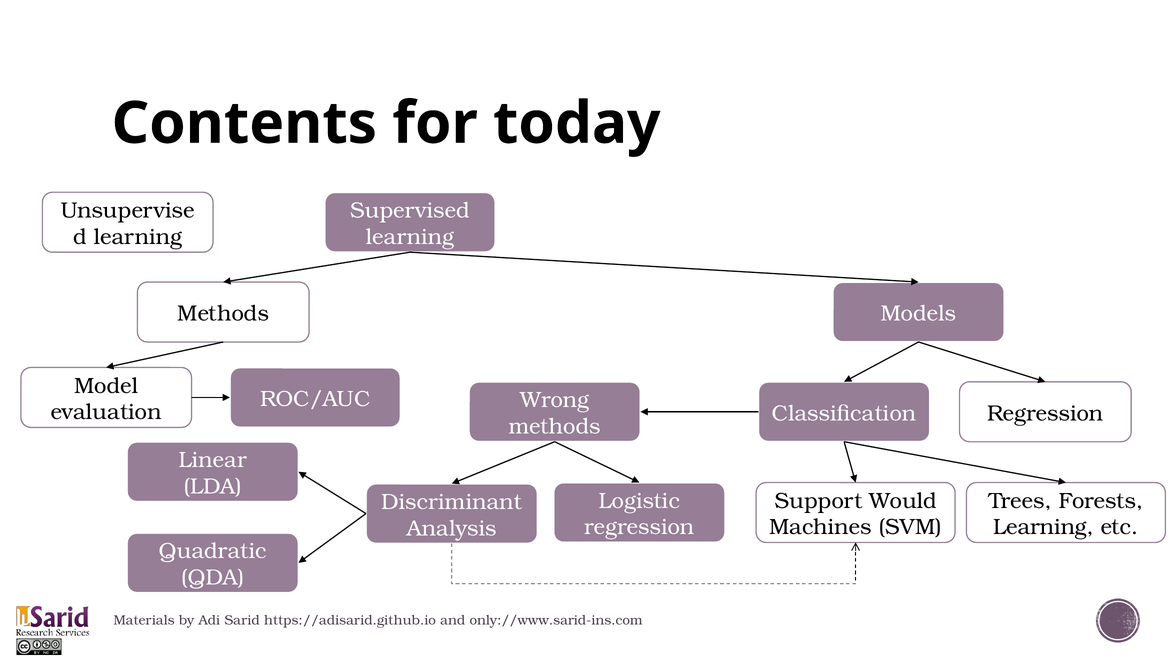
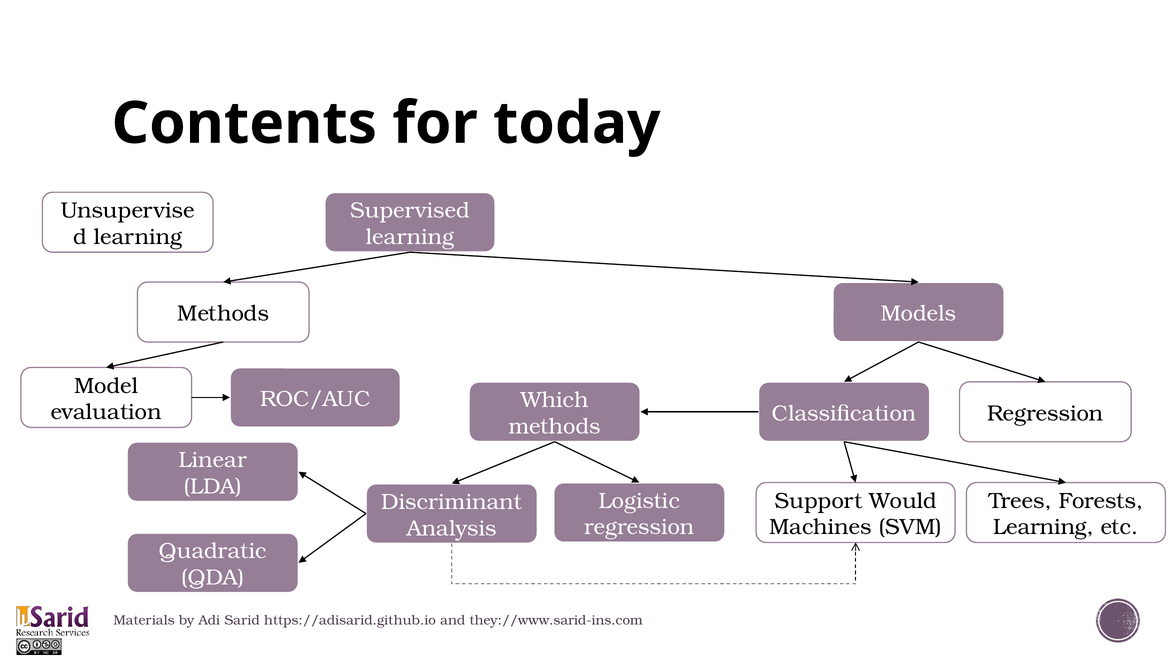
Wrong: Wrong -> Which
only://www.sarid-ins.com: only://www.sarid-ins.com -> they://www.sarid-ins.com
